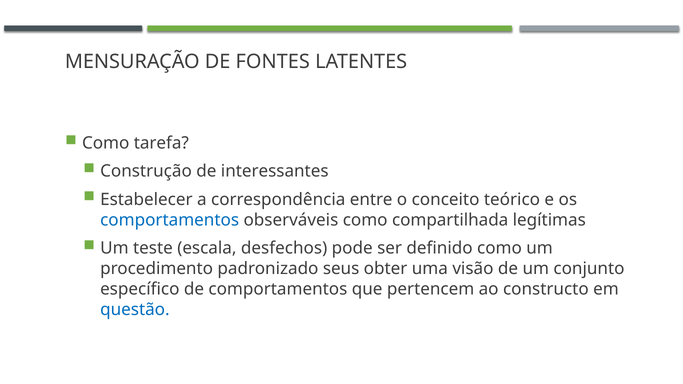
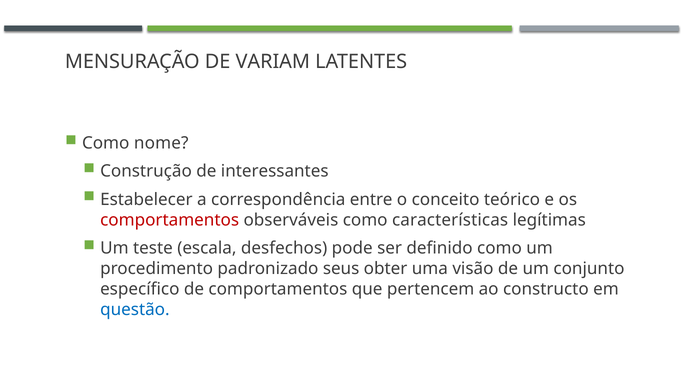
FONTES: FONTES -> VARIAM
tarefa: tarefa -> nome
comportamentos at (170, 220) colour: blue -> red
compartilhada: compartilhada -> características
